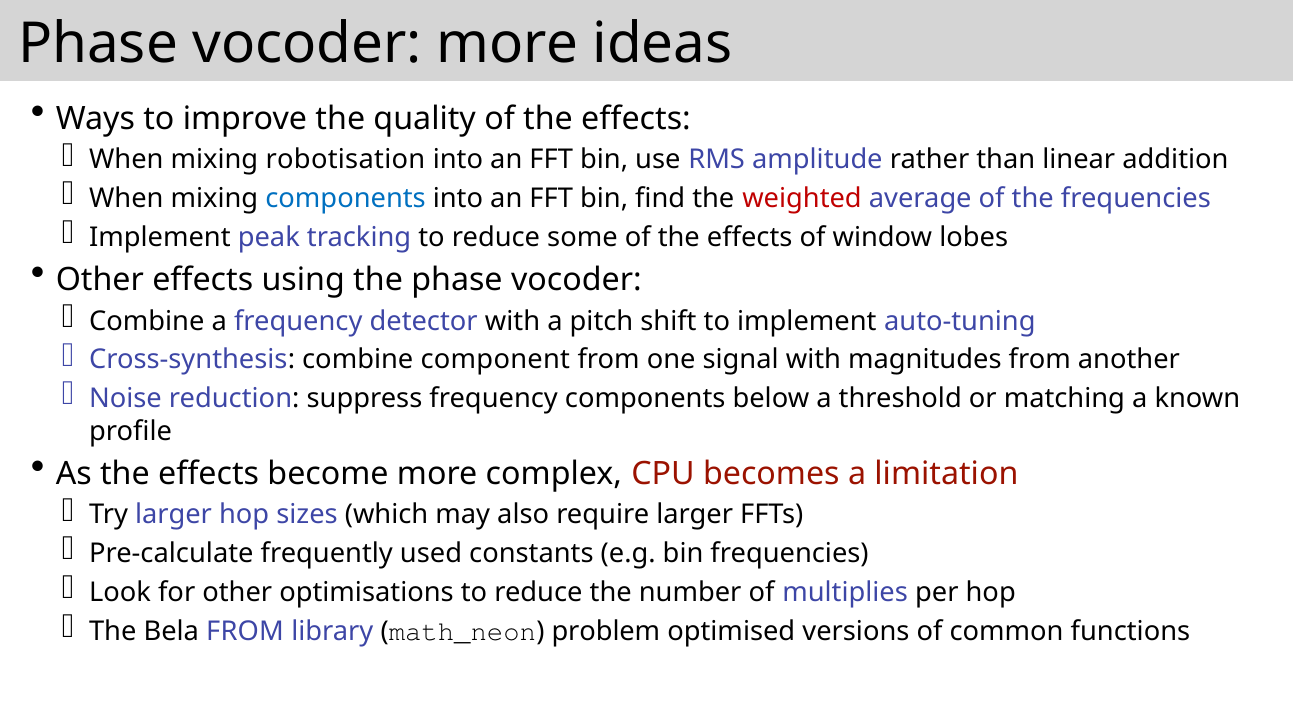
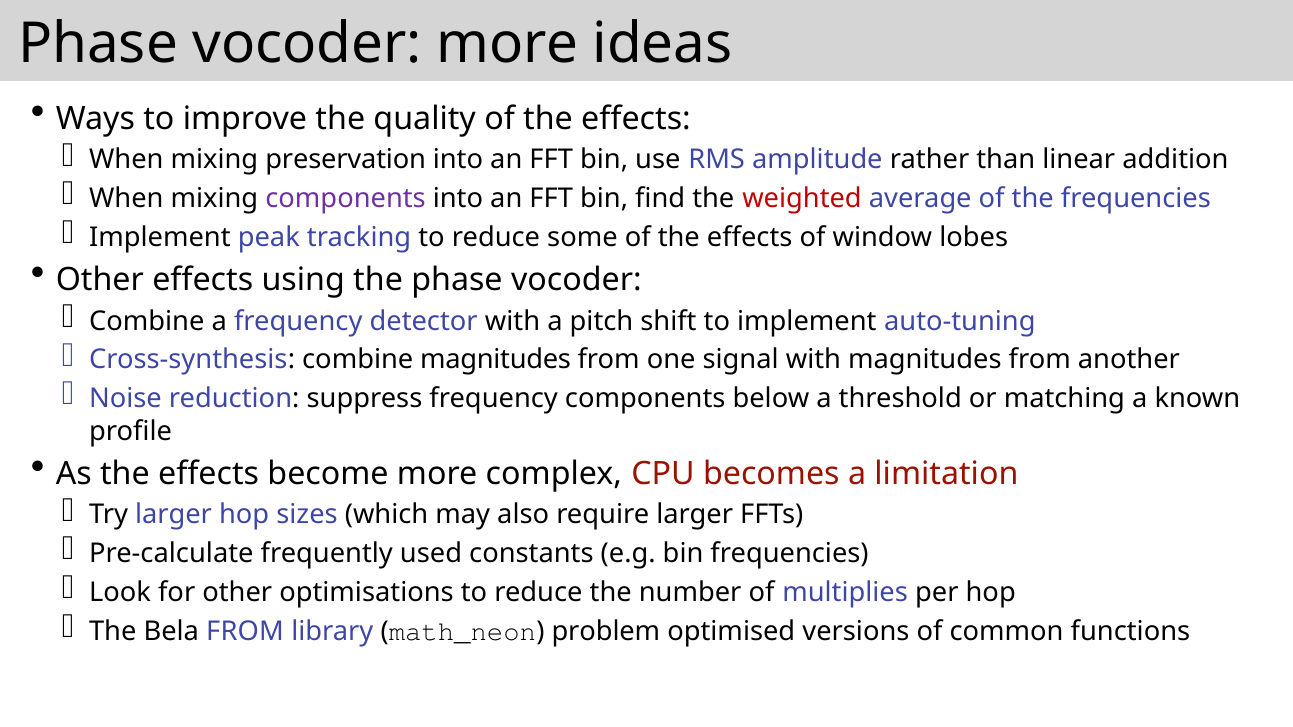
robotisation: robotisation -> preservation
components at (346, 199) colour: blue -> purple
combine component: component -> magnitudes
